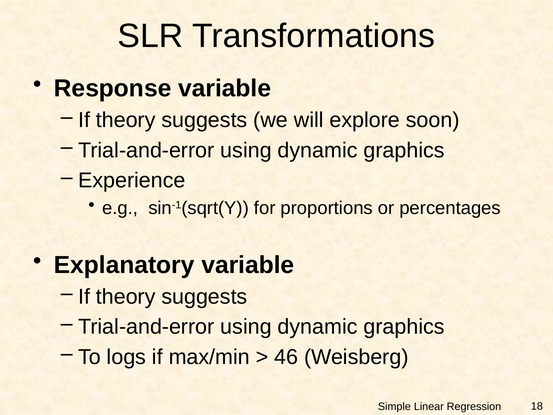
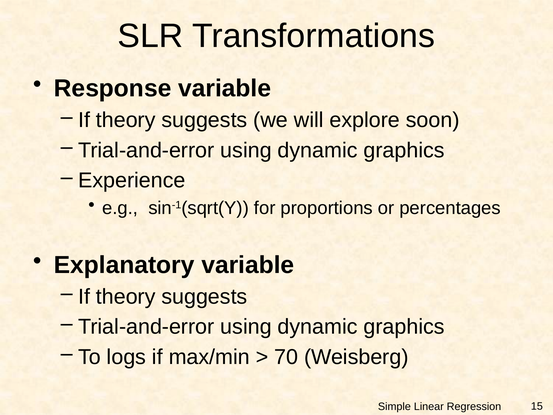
46: 46 -> 70
18: 18 -> 15
